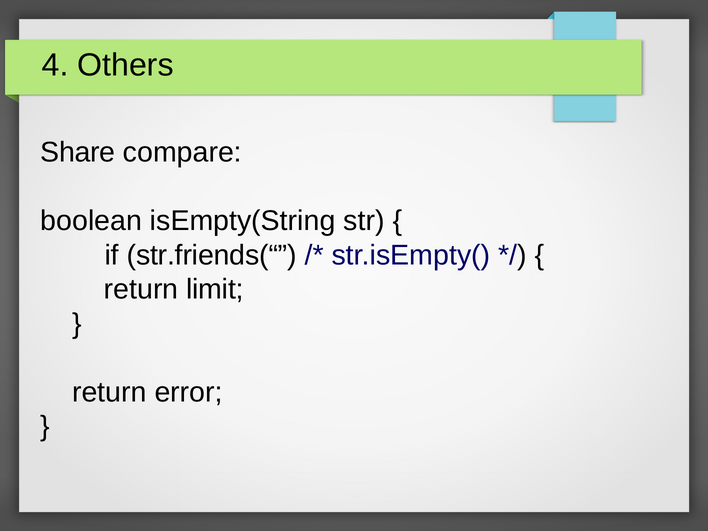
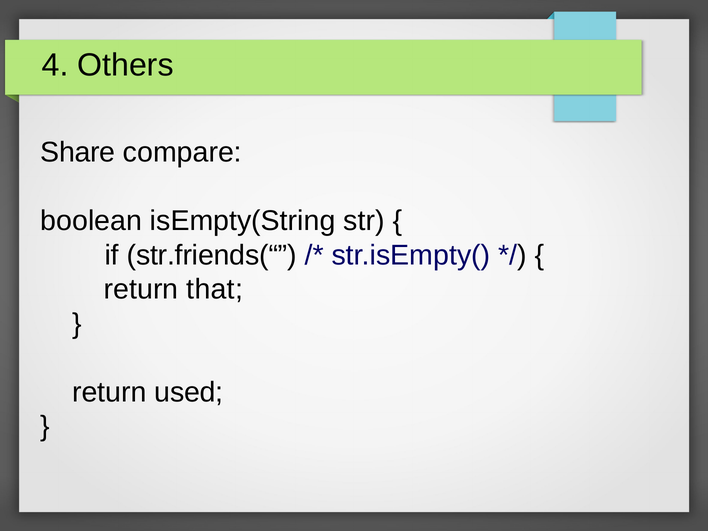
limit: limit -> that
error: error -> used
